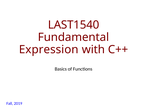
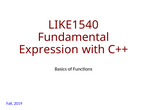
LAST1540: LAST1540 -> LIKE1540
